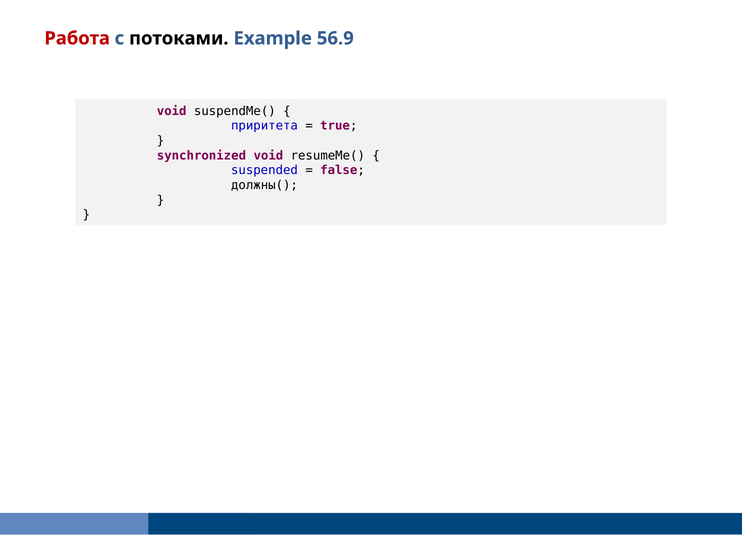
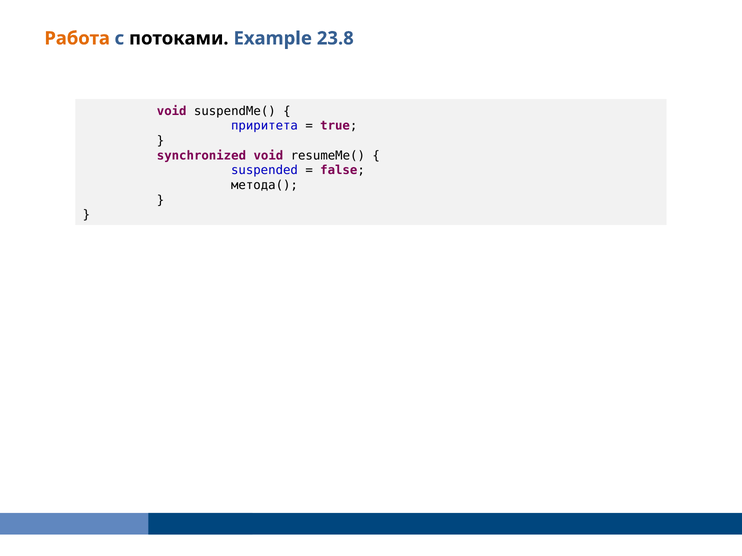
Работа colour: red -> orange
56.9: 56.9 -> 23.8
должны(: должны( -> метода(
